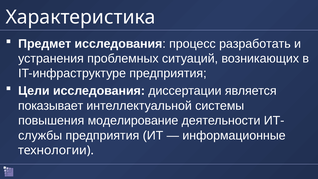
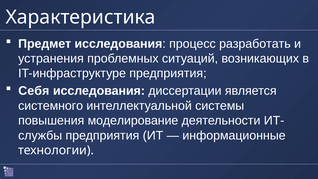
Цели: Цели -> Себя
показывает: показывает -> системного
